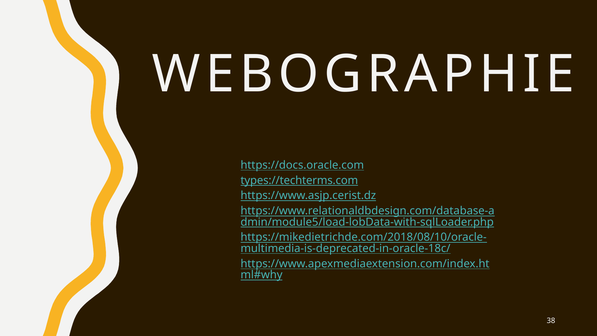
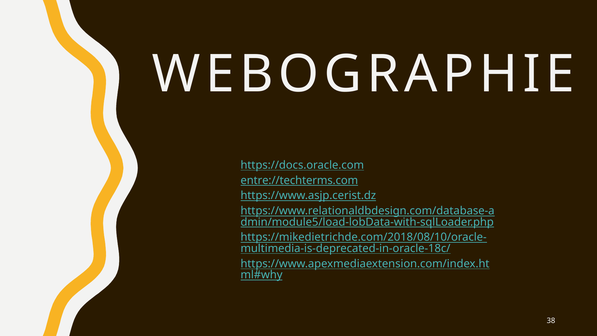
types://techterms.com: types://techterms.com -> entre://techterms.com
